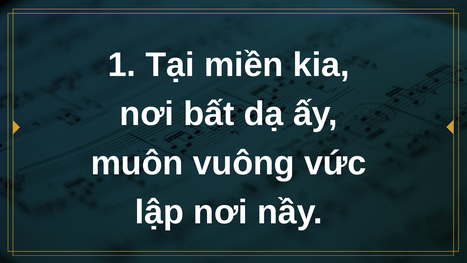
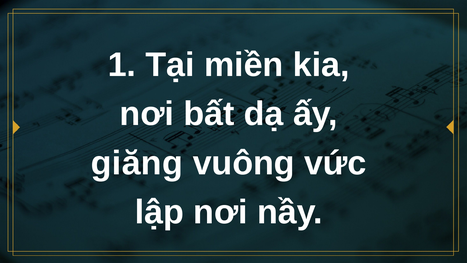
muôn: muôn -> giăng
